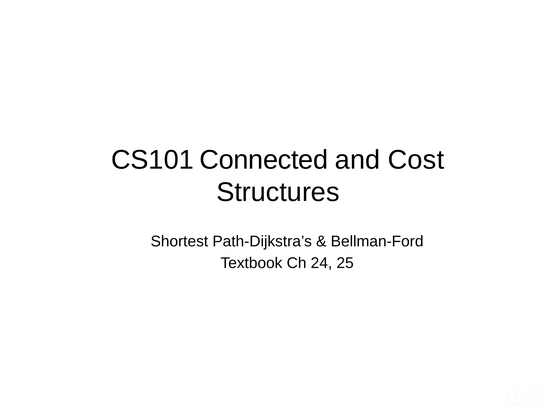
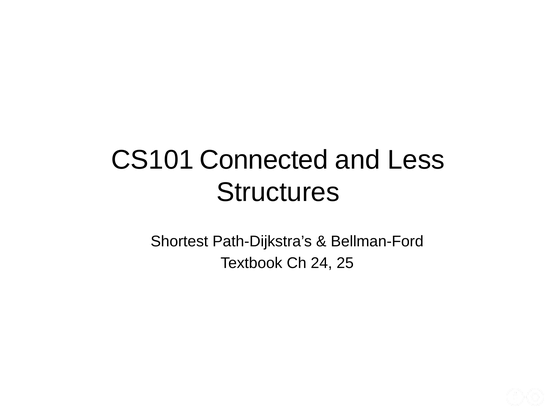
Cost: Cost -> Less
